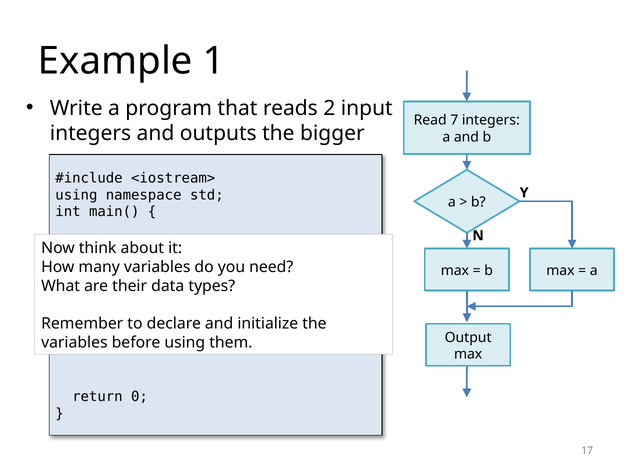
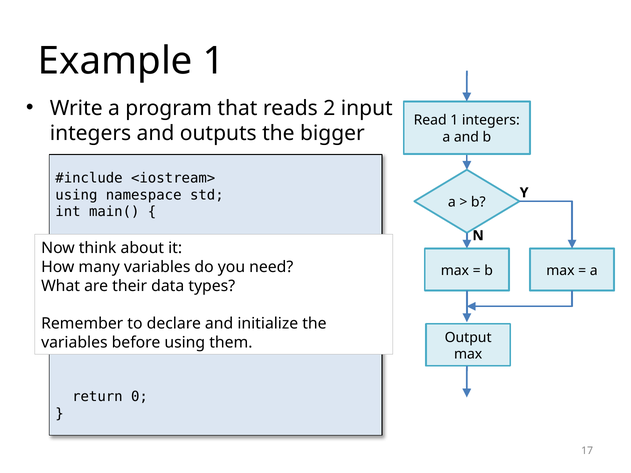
Read 7: 7 -> 1
